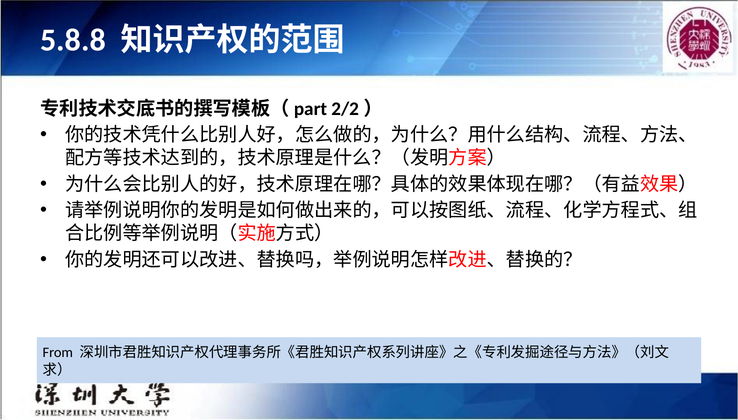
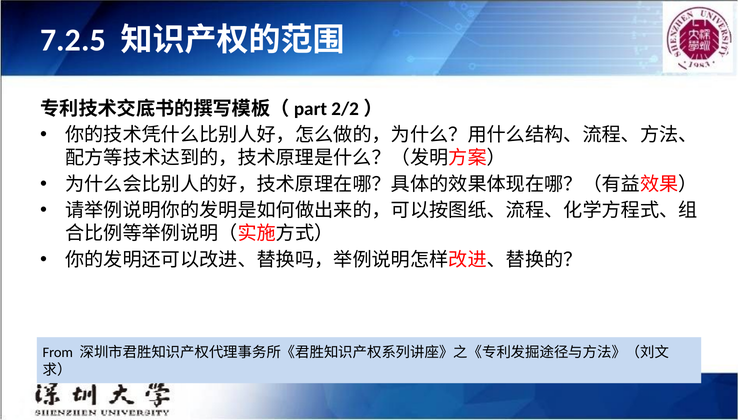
5.8.8: 5.8.8 -> 7.2.5
